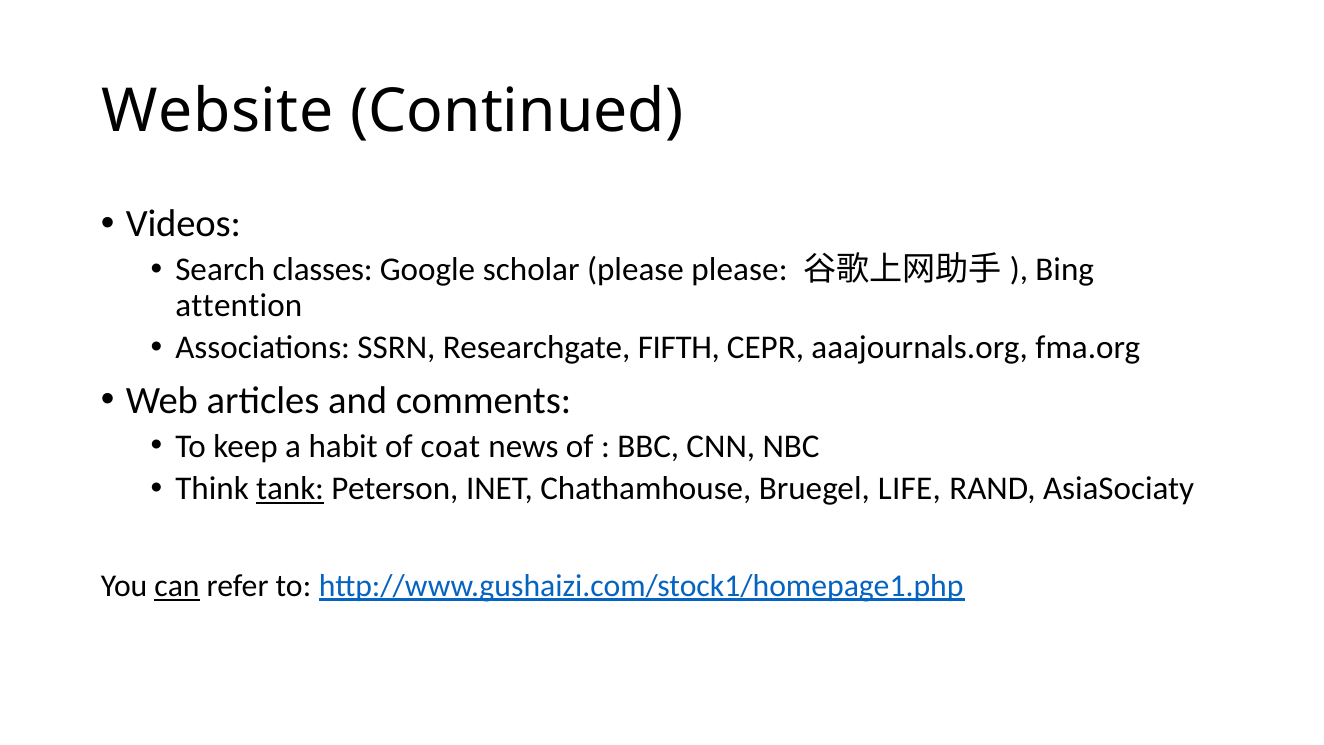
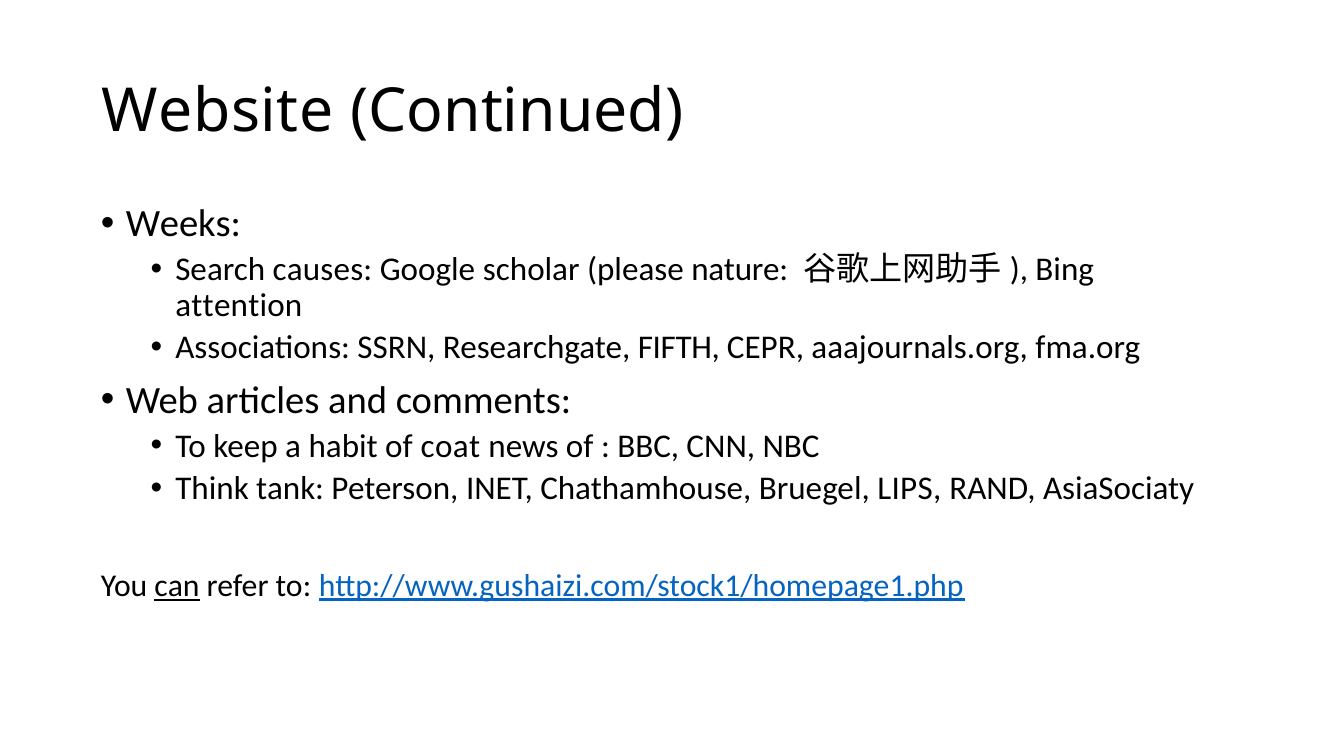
Videos: Videos -> Weeks
classes: classes -> causes
please please: please -> nature
tank underline: present -> none
LIFE: LIFE -> LIPS
